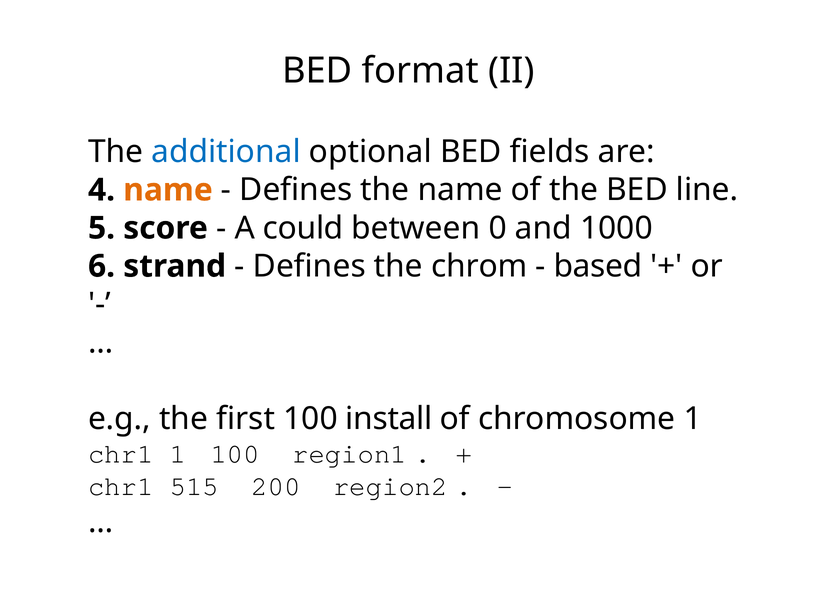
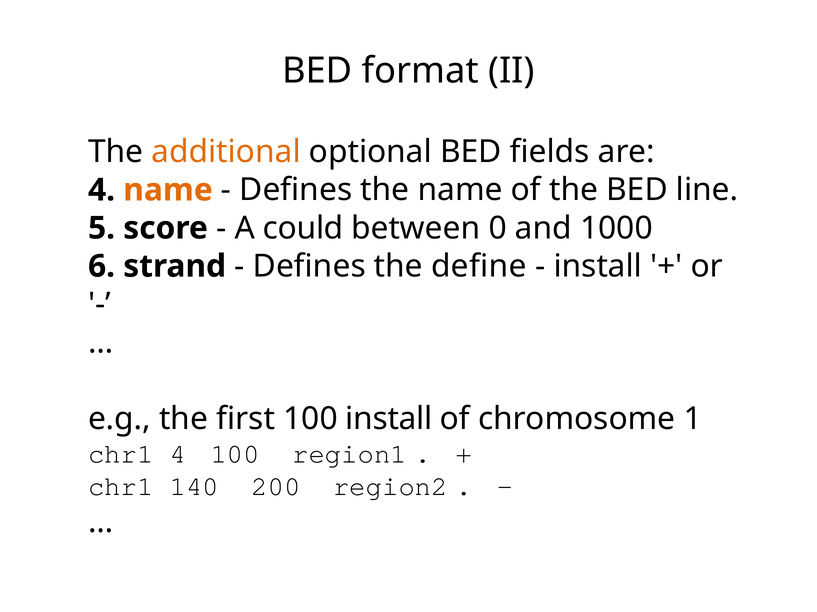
additional colour: blue -> orange
chrom: chrom -> define
based at (598, 267): based -> install
chr1 1: 1 -> 4
515: 515 -> 140
